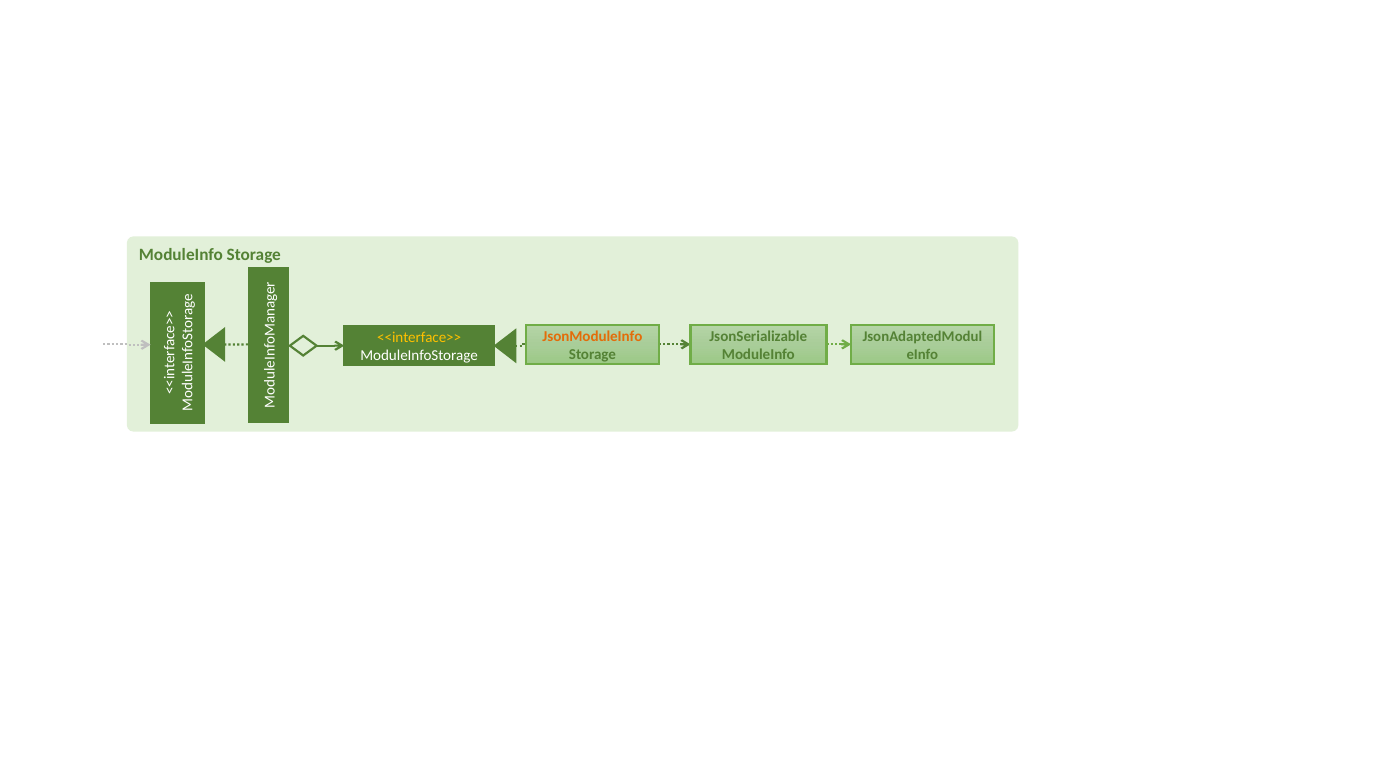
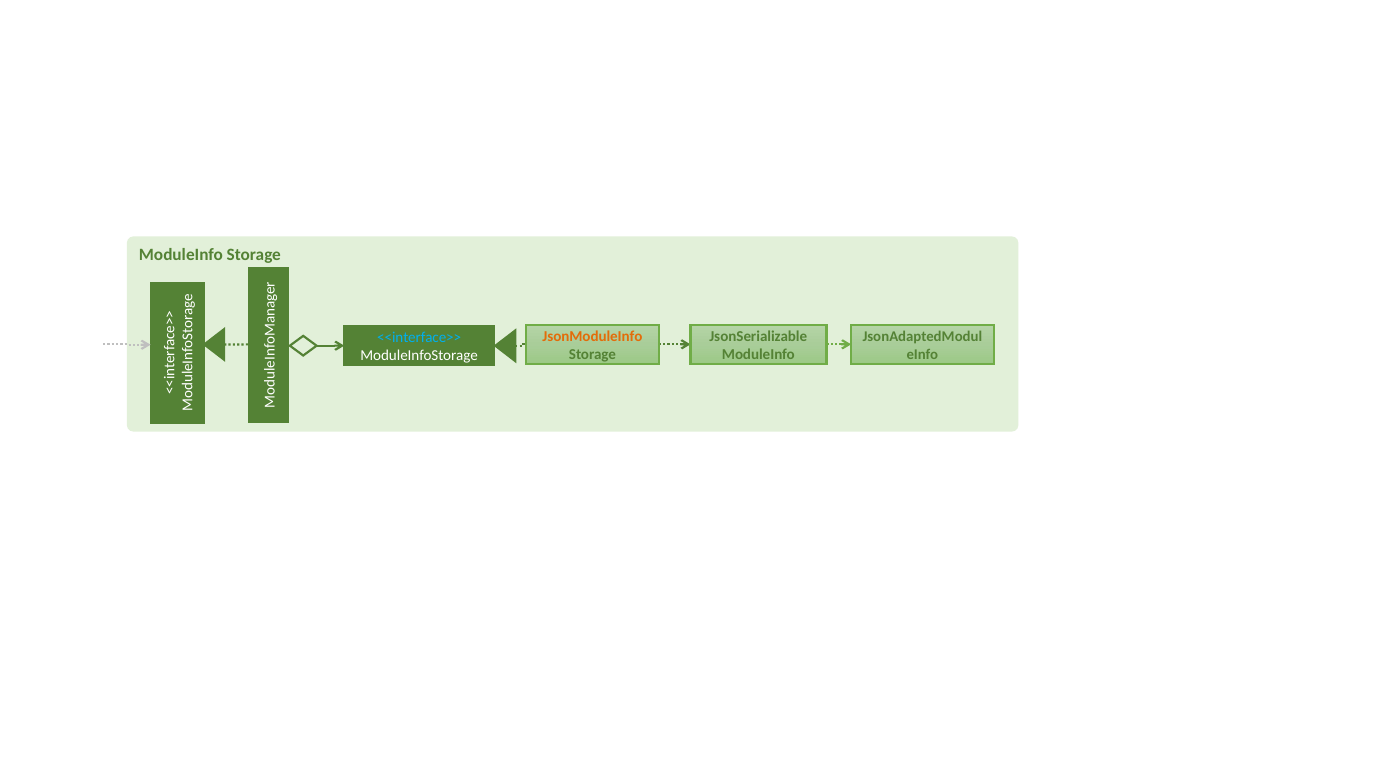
<<interface>> colour: yellow -> light blue
